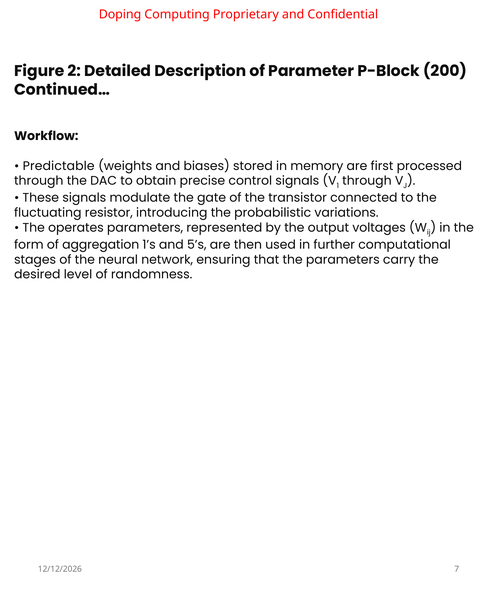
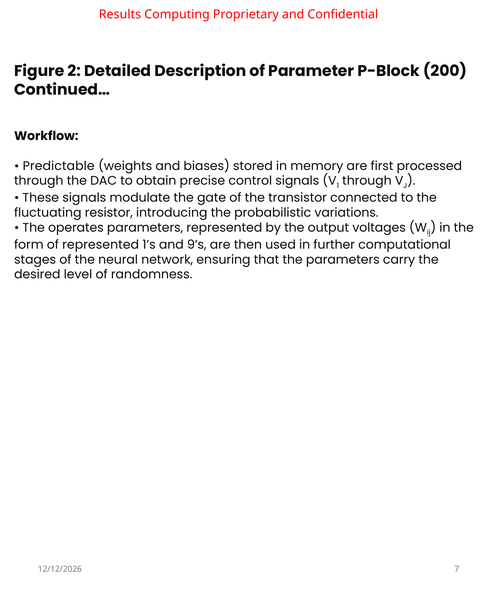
Doping: Doping -> Results
of aggregation: aggregation -> represented
5’s: 5’s -> 9’s
